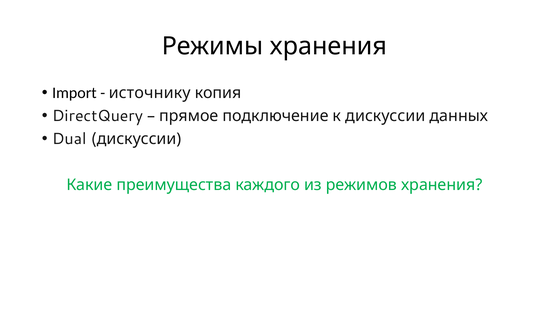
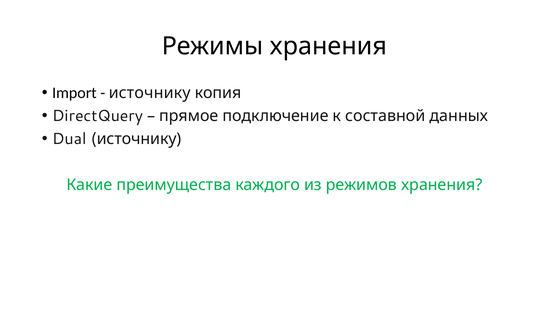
к дискуссии: дискуссии -> составной
дискуссии at (139, 139): дискуссии -> источнику
